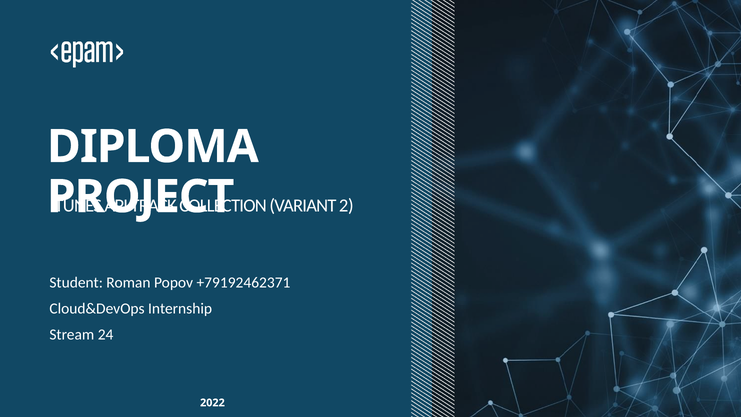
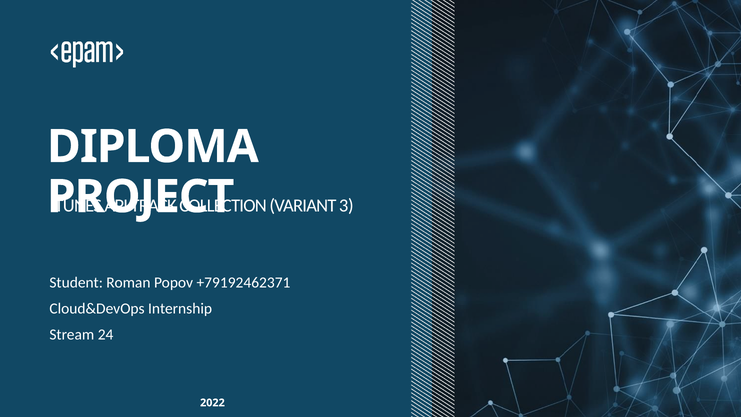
2: 2 -> 3
